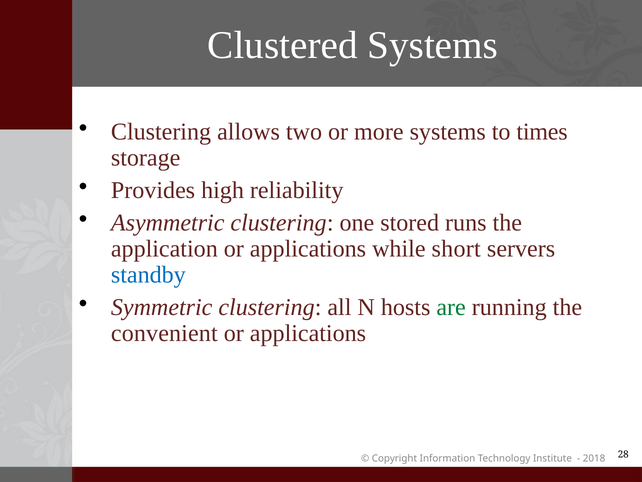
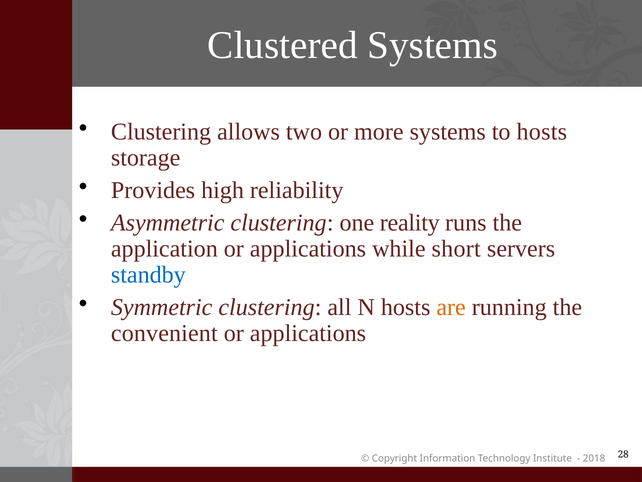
to times: times -> hosts
stored: stored -> reality
are colour: green -> orange
